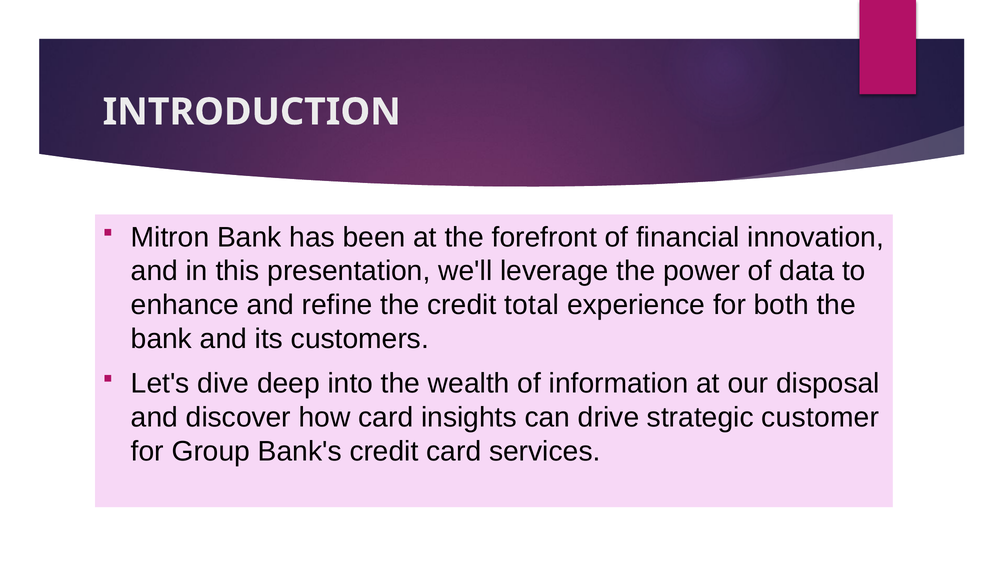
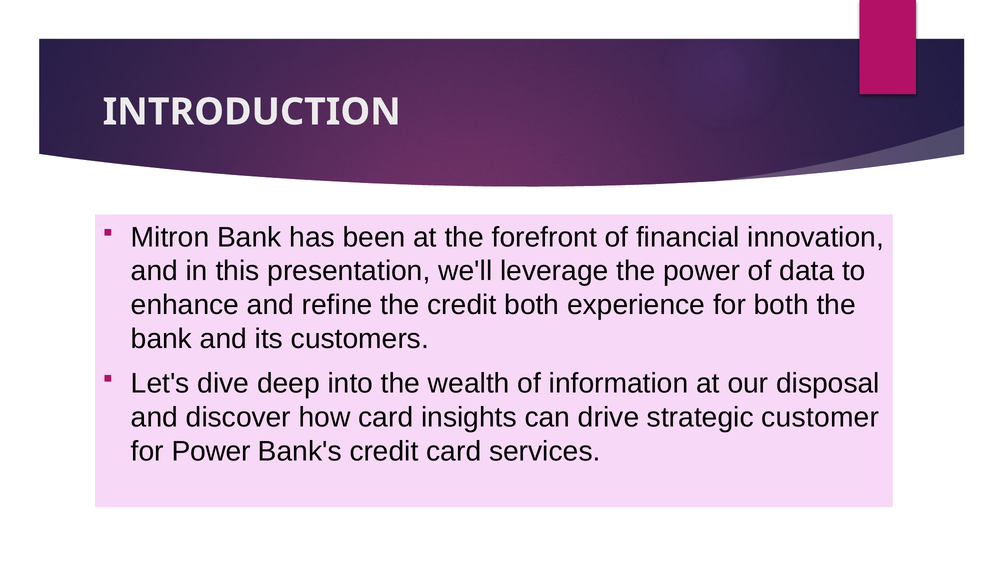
credit total: total -> both
for Group: Group -> Power
